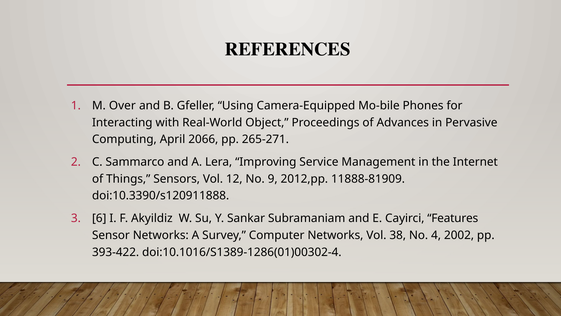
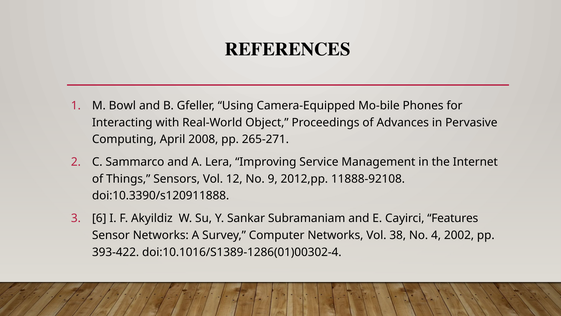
Over: Over -> Bowl
2066: 2066 -> 2008
11888-81909: 11888-81909 -> 11888-92108
